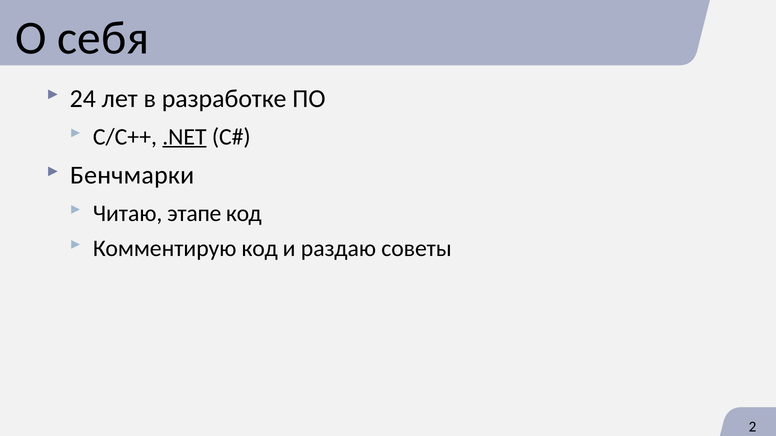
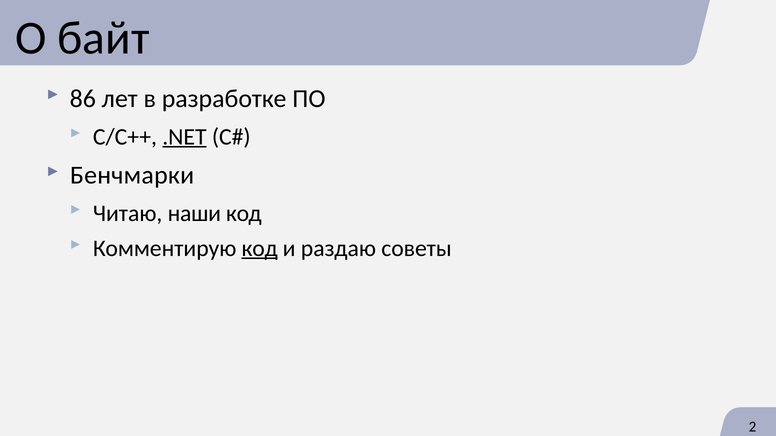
себя: себя -> байт
24: 24 -> 86
этапе: этапе -> наши
код at (260, 249) underline: none -> present
